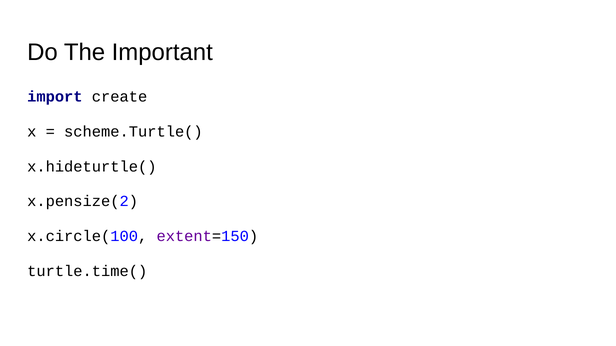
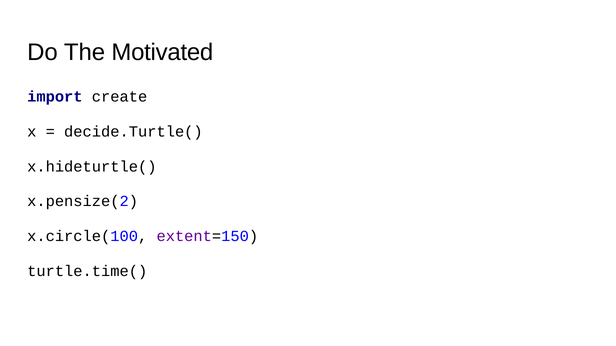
Important: Important -> Motivated
scheme.Turtle(: scheme.Turtle( -> decide.Turtle(
